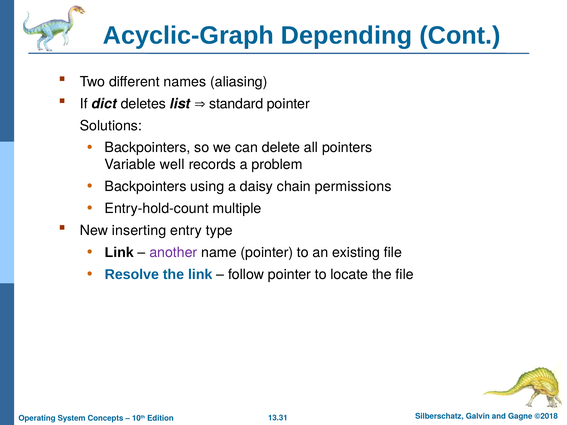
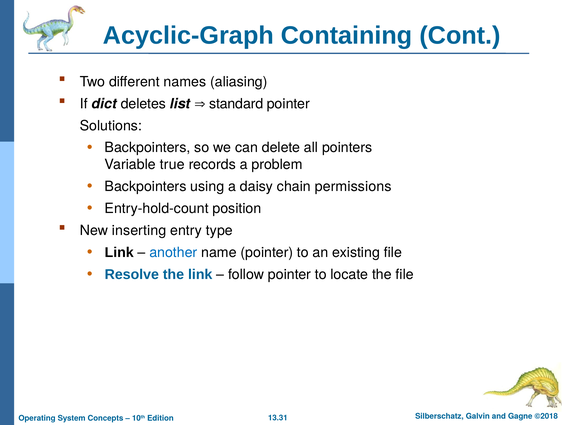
Depending: Depending -> Containing
well: well -> true
multiple: multiple -> position
another colour: purple -> blue
